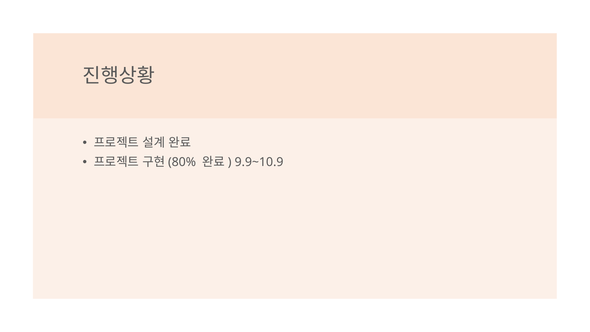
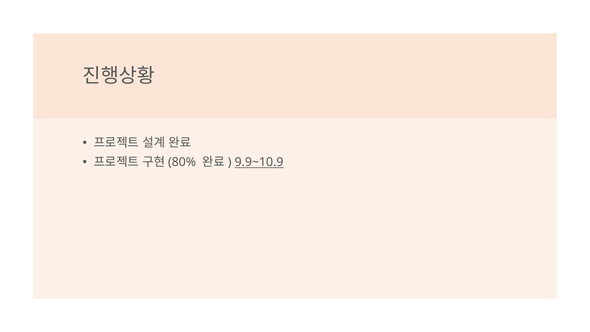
9.9~10.9 underline: none -> present
